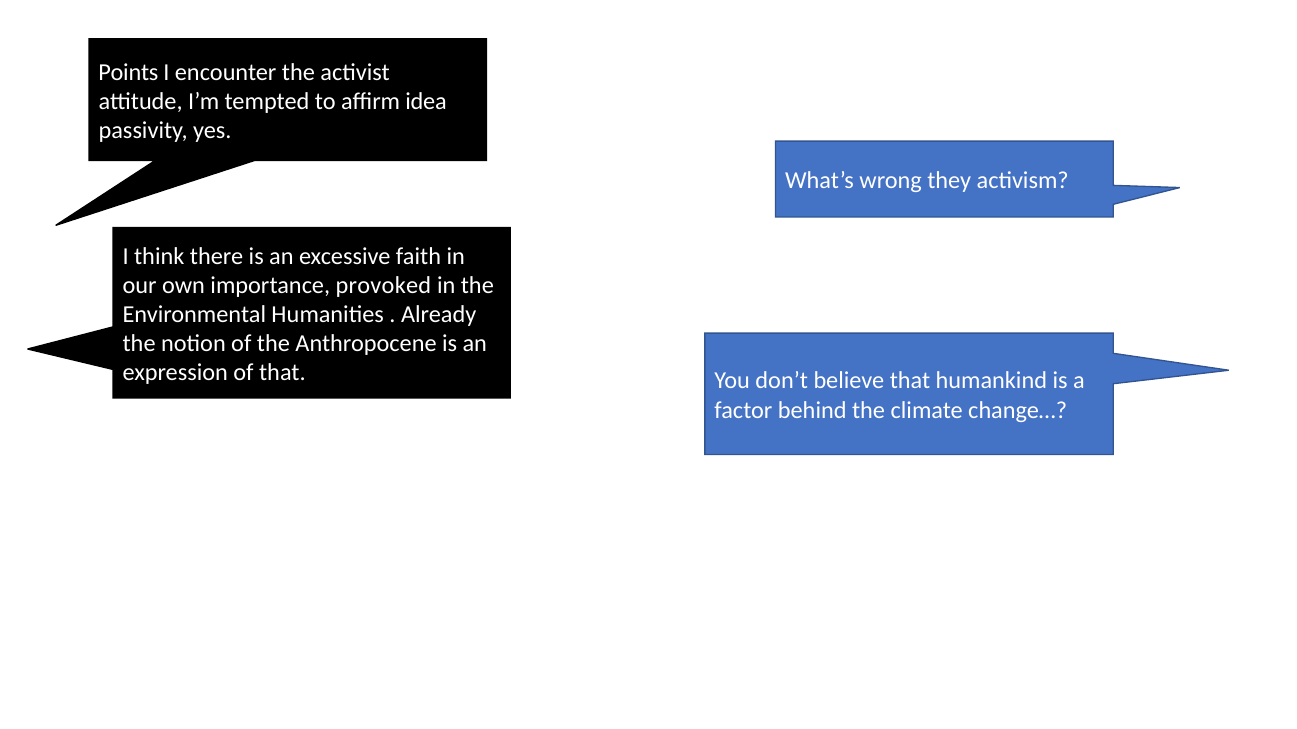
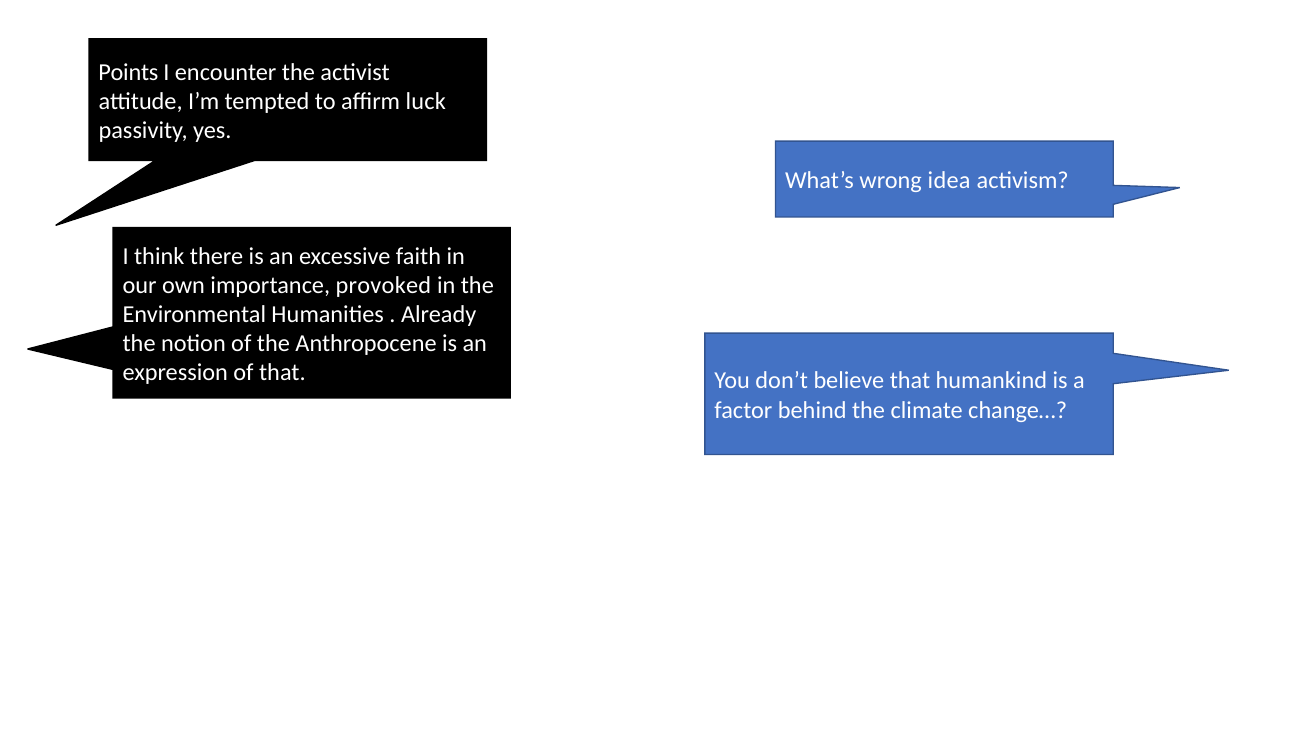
idea: idea -> luck
they: they -> idea
